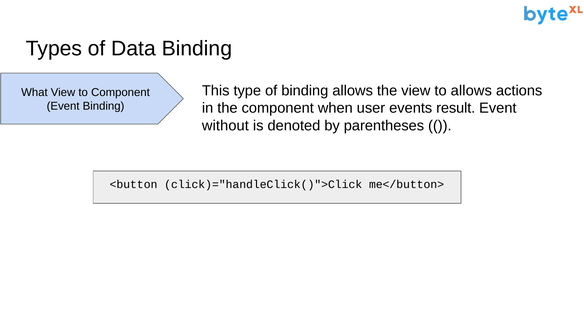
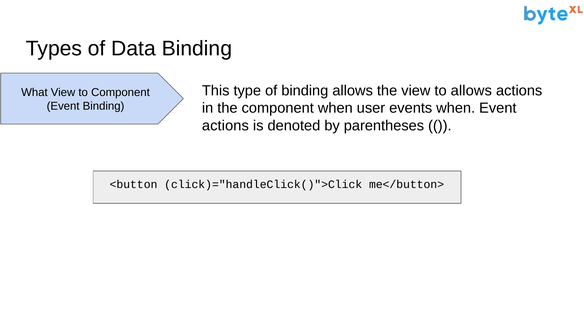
events result: result -> when
without at (225, 125): without -> actions
